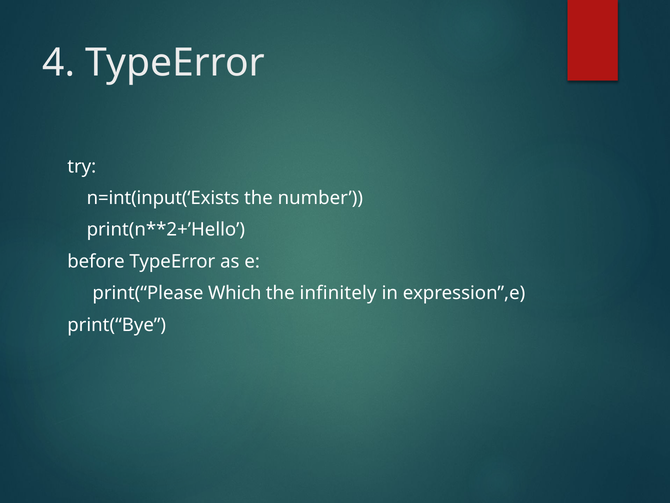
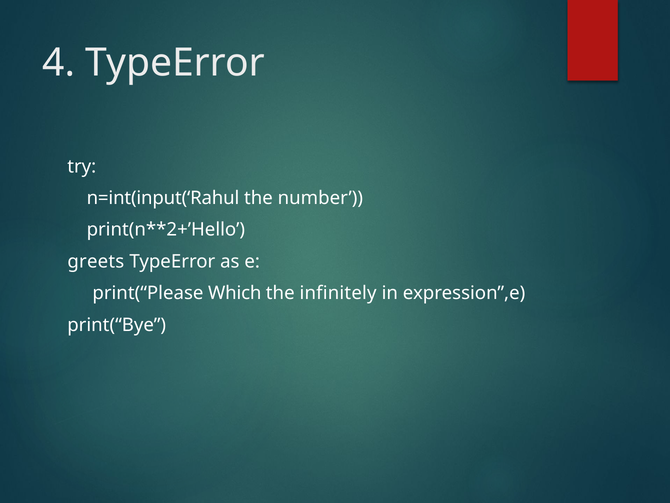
n=int(input(‘Exists: n=int(input(‘Exists -> n=int(input(‘Rahul
before: before -> greets
